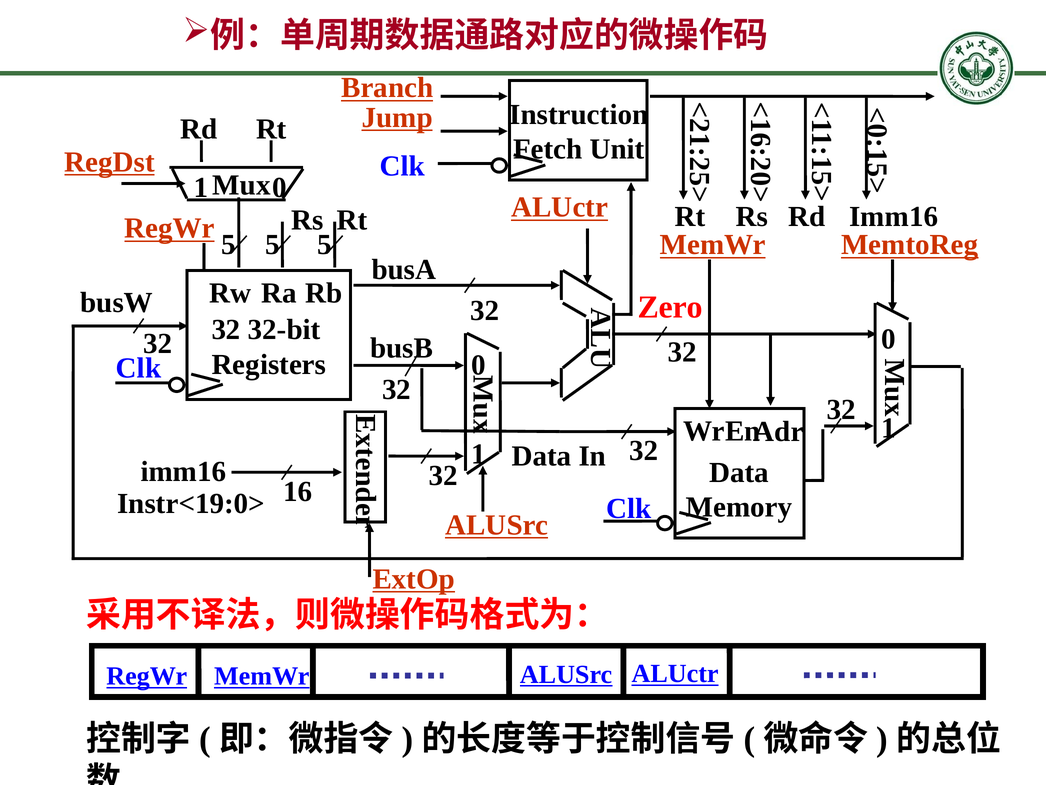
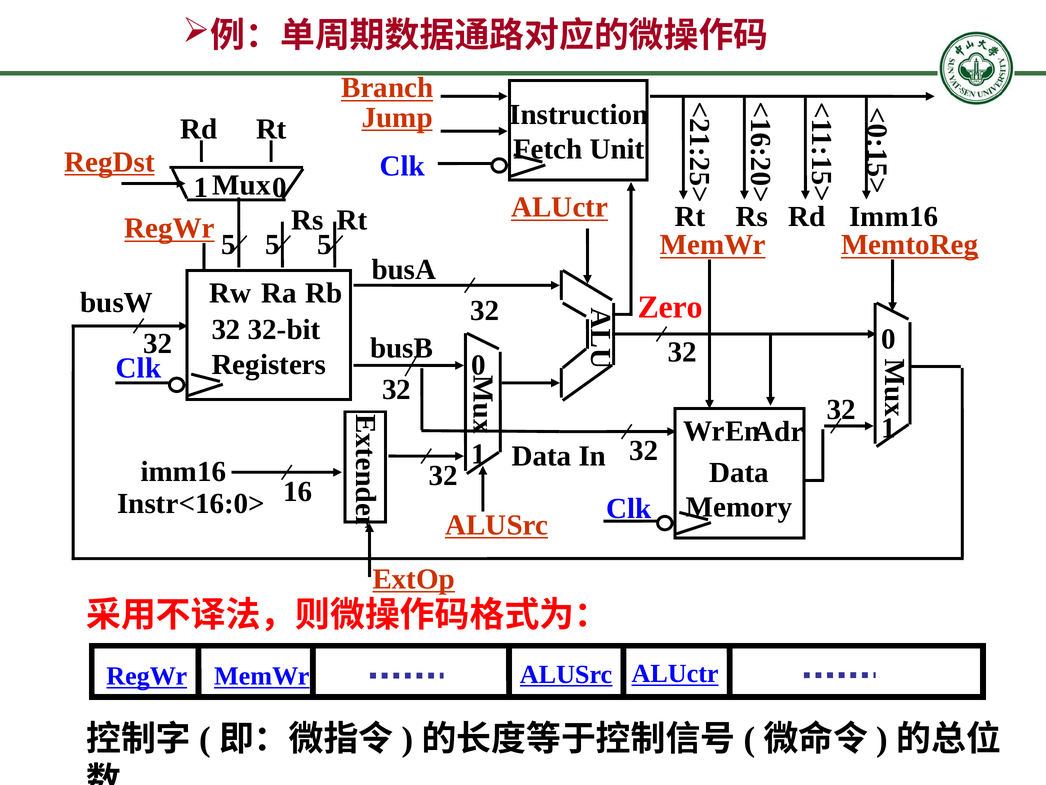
Instr<19:0>: Instr<19:0> -> Instr<16:0>
